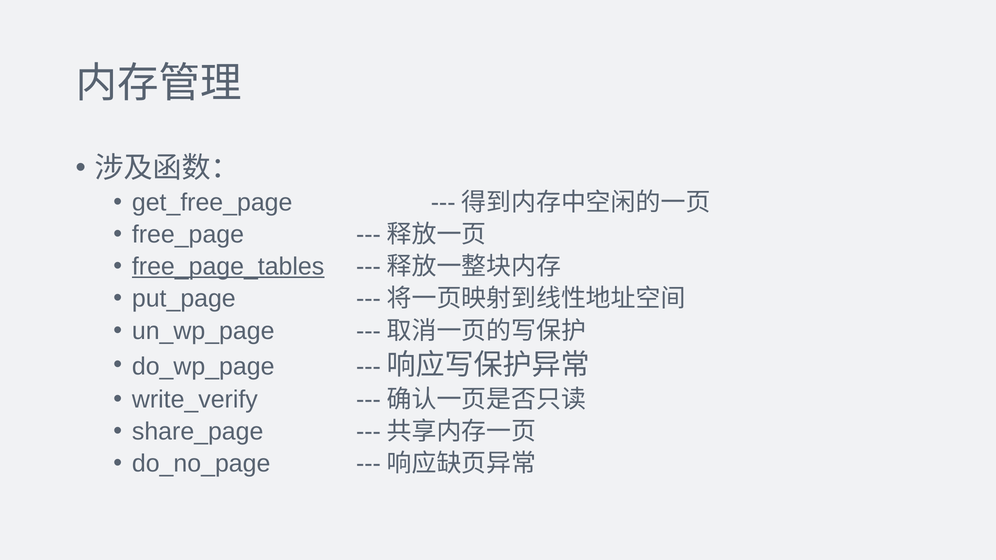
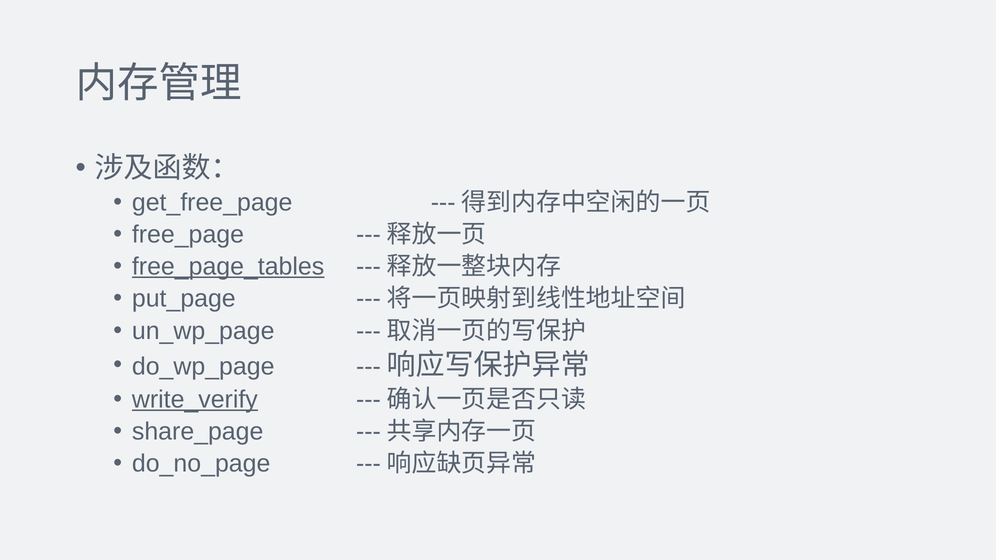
write_verify underline: none -> present
